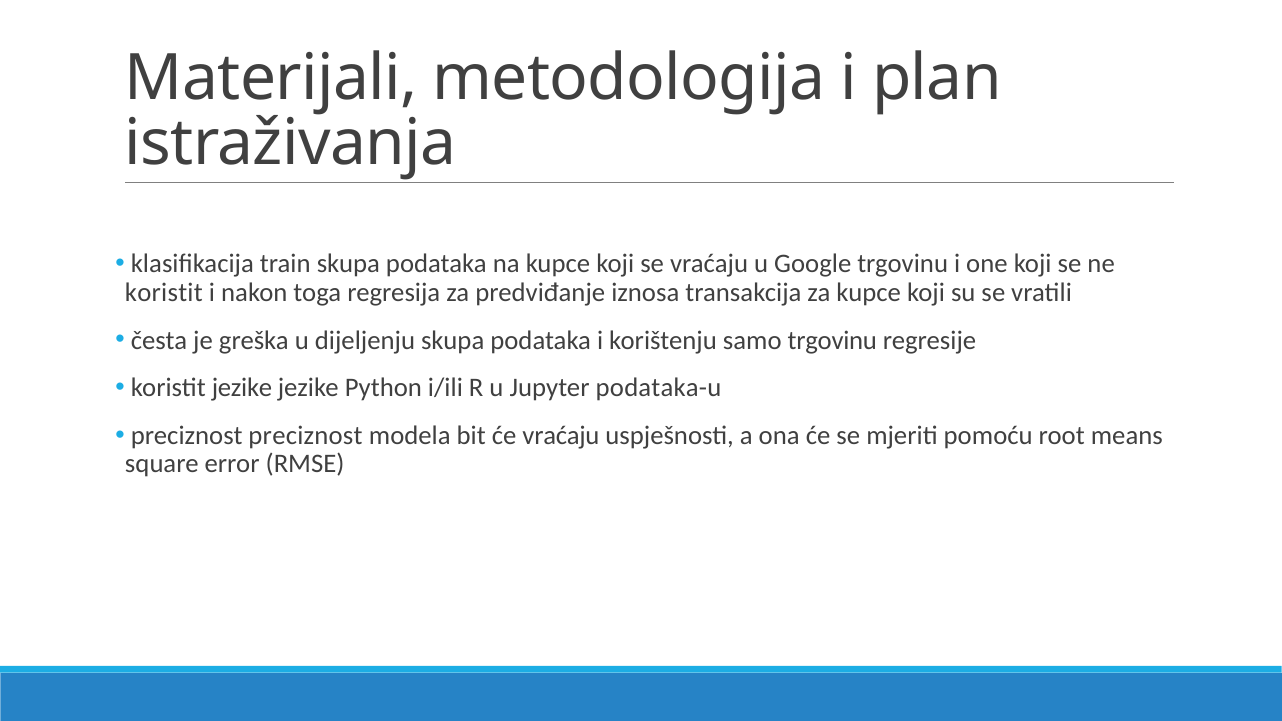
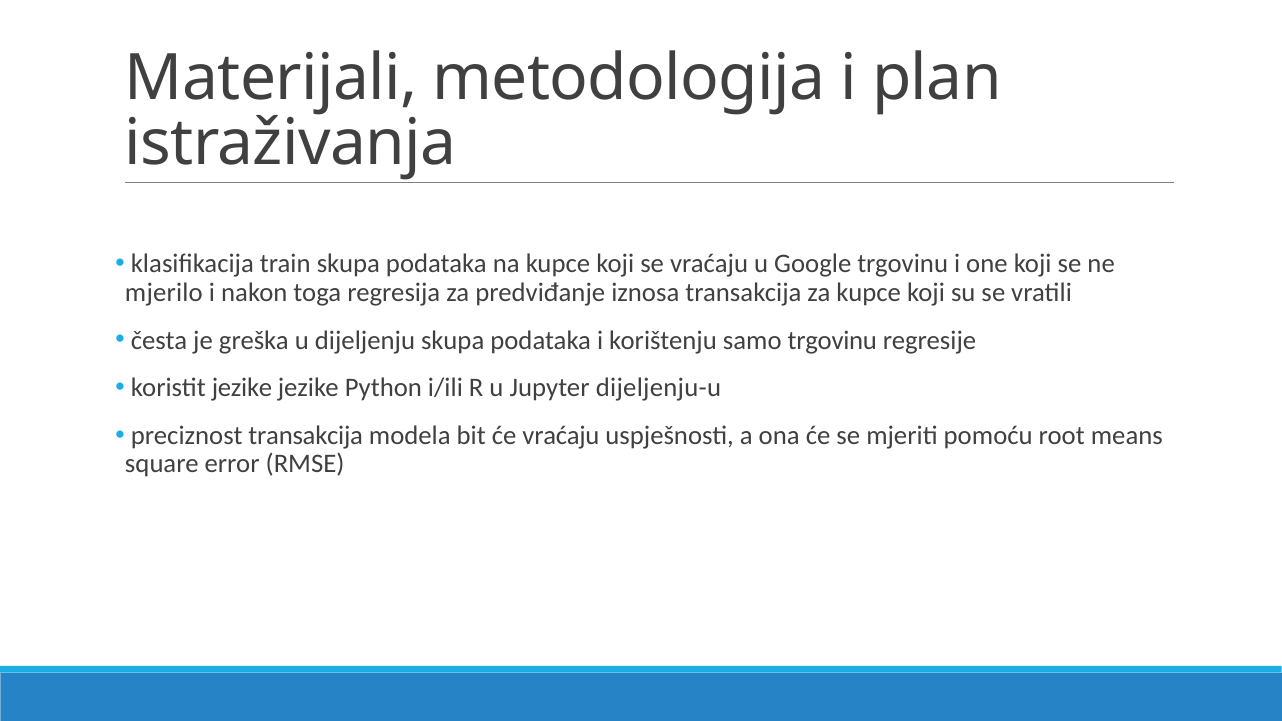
koristit at (164, 293): koristit -> mjerilo
podataka-u: podataka-u -> dijeljenju-u
preciznost preciznost: preciznost -> transakcija
